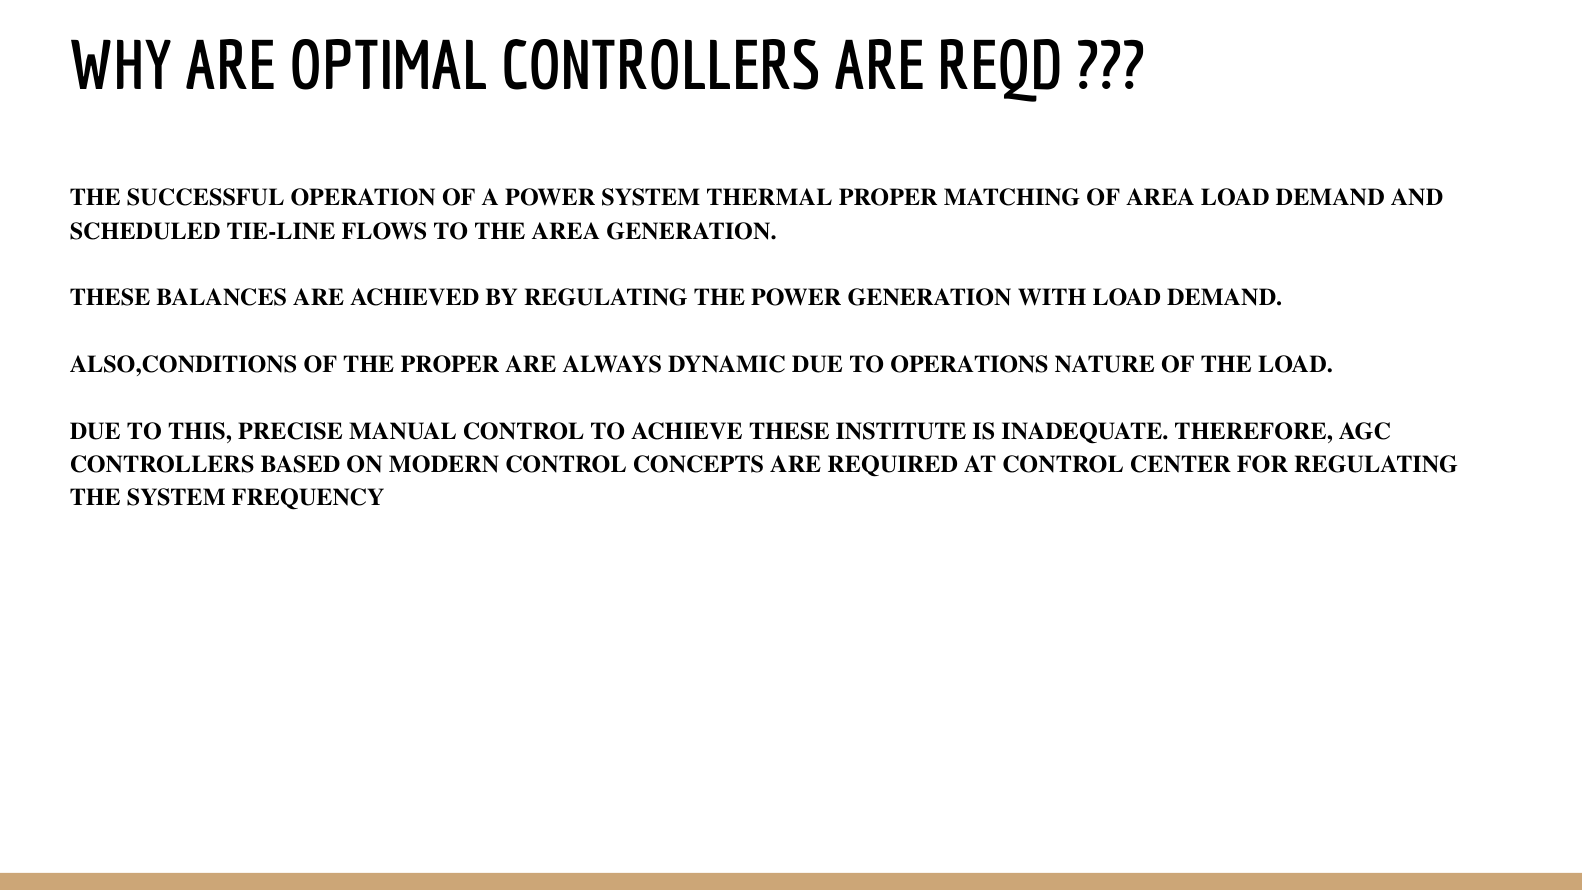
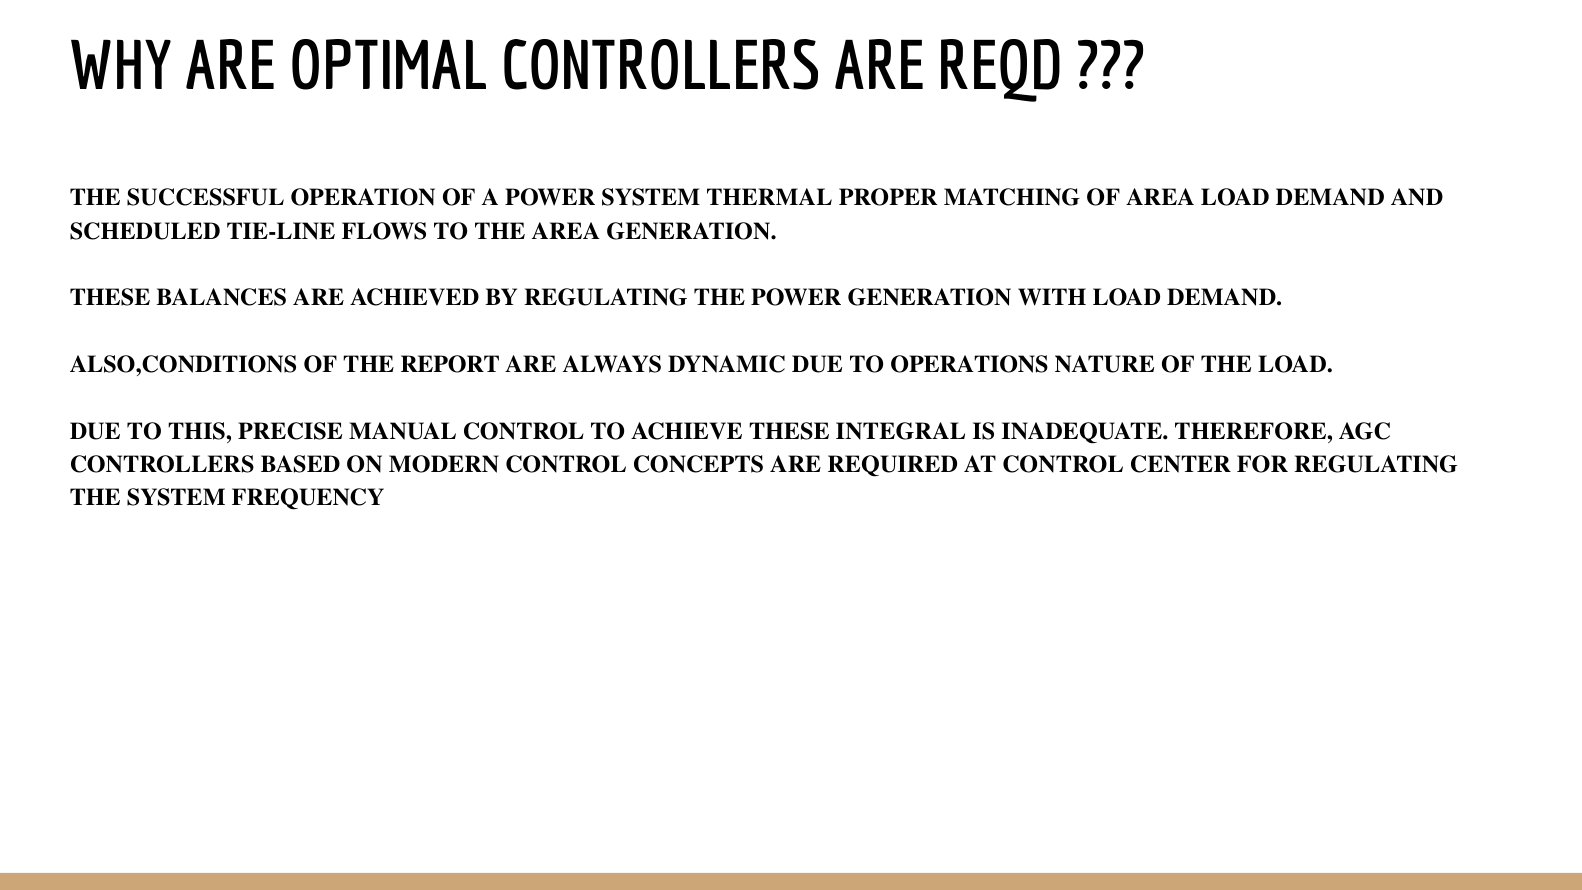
THE PROPER: PROPER -> REPORT
INSTITUTE: INSTITUTE -> INTEGRAL
